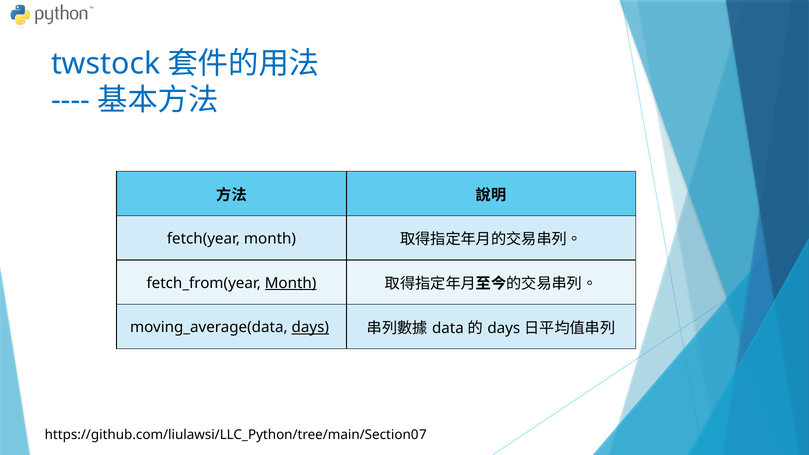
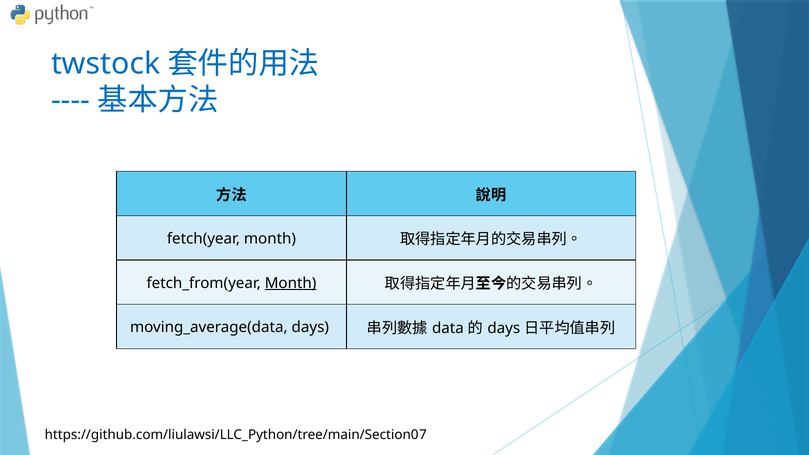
days at (310, 327) underline: present -> none
